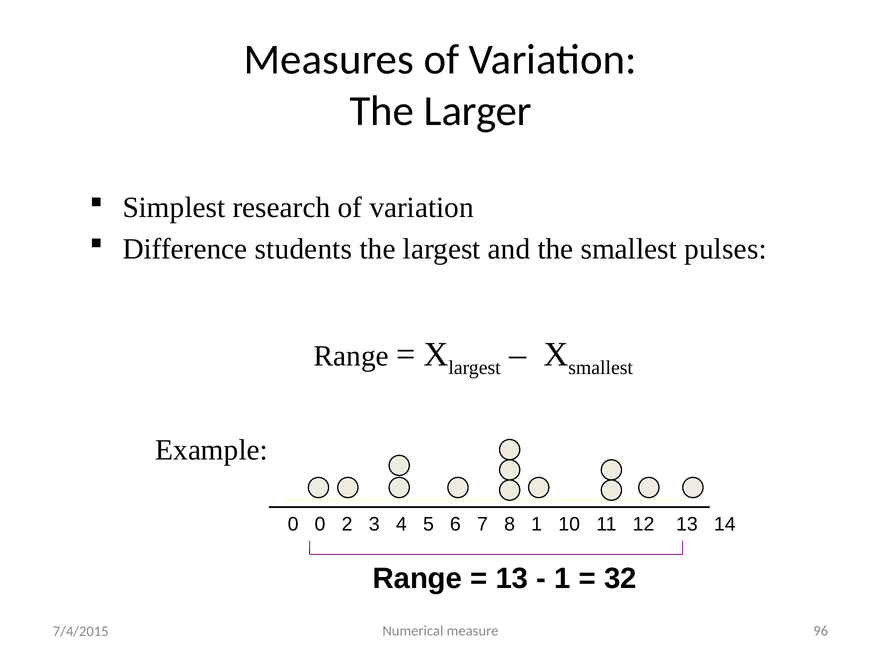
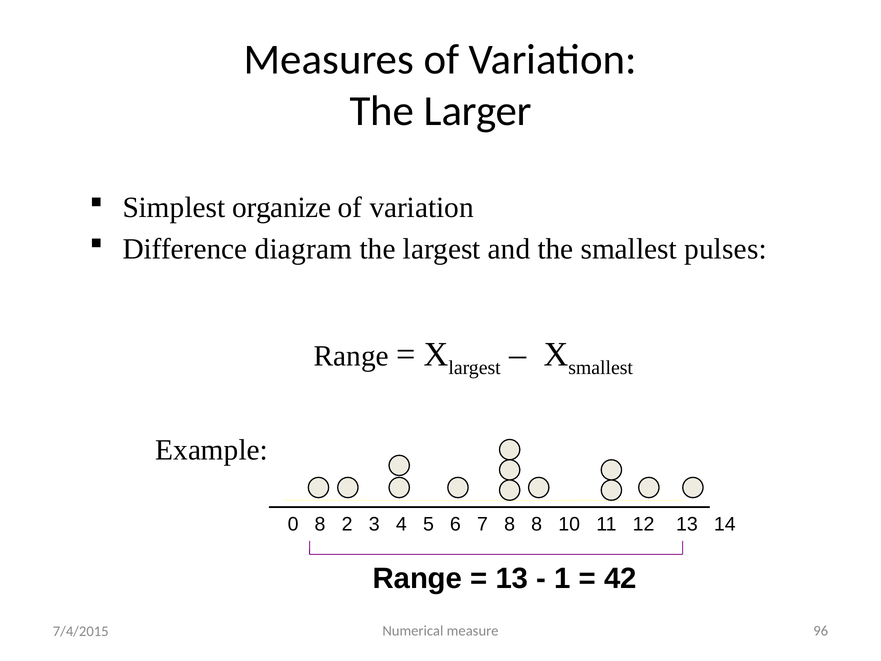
research: research -> organize
students: students -> diagram
0 0: 0 -> 8
8 1: 1 -> 8
32: 32 -> 42
